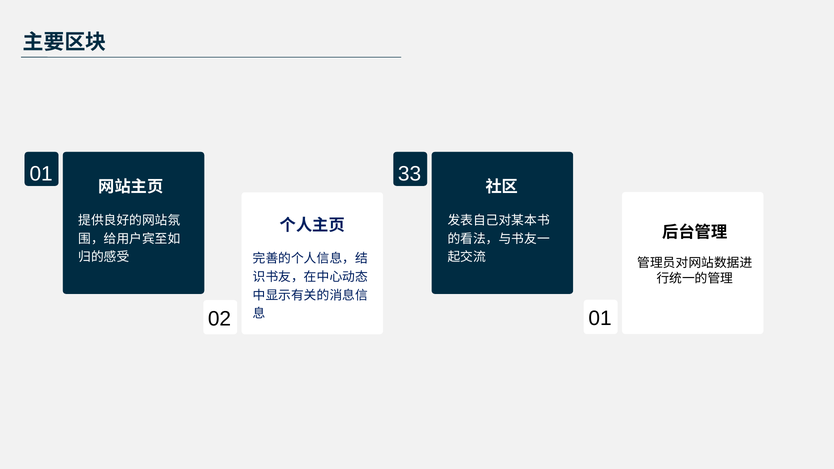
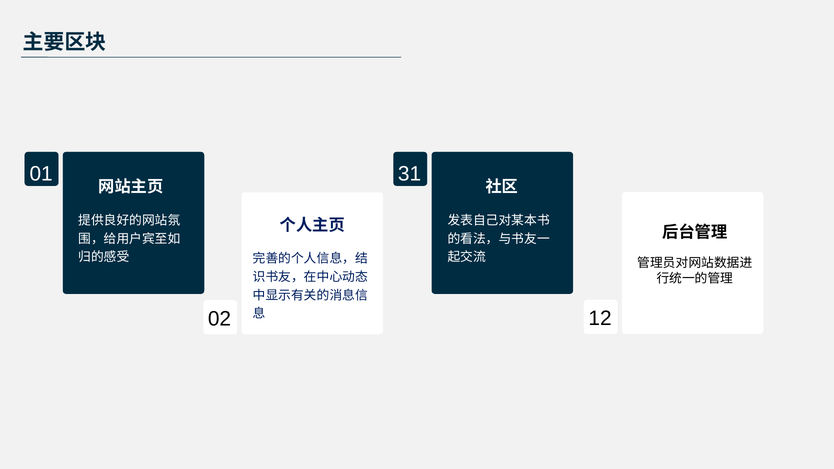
33: 33 -> 31
02 01: 01 -> 12
